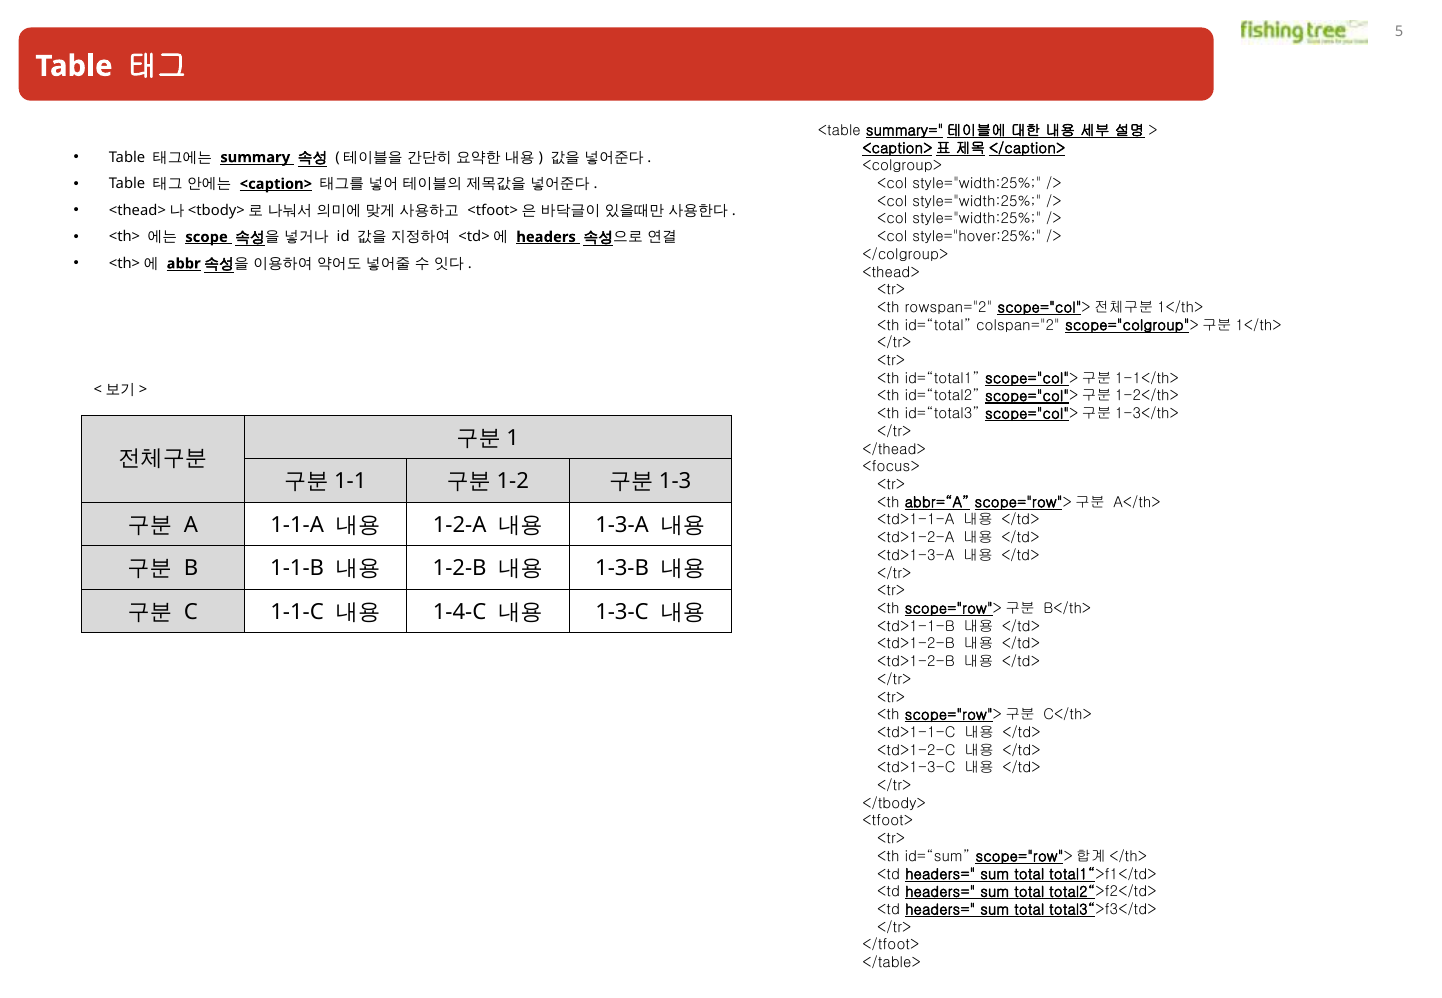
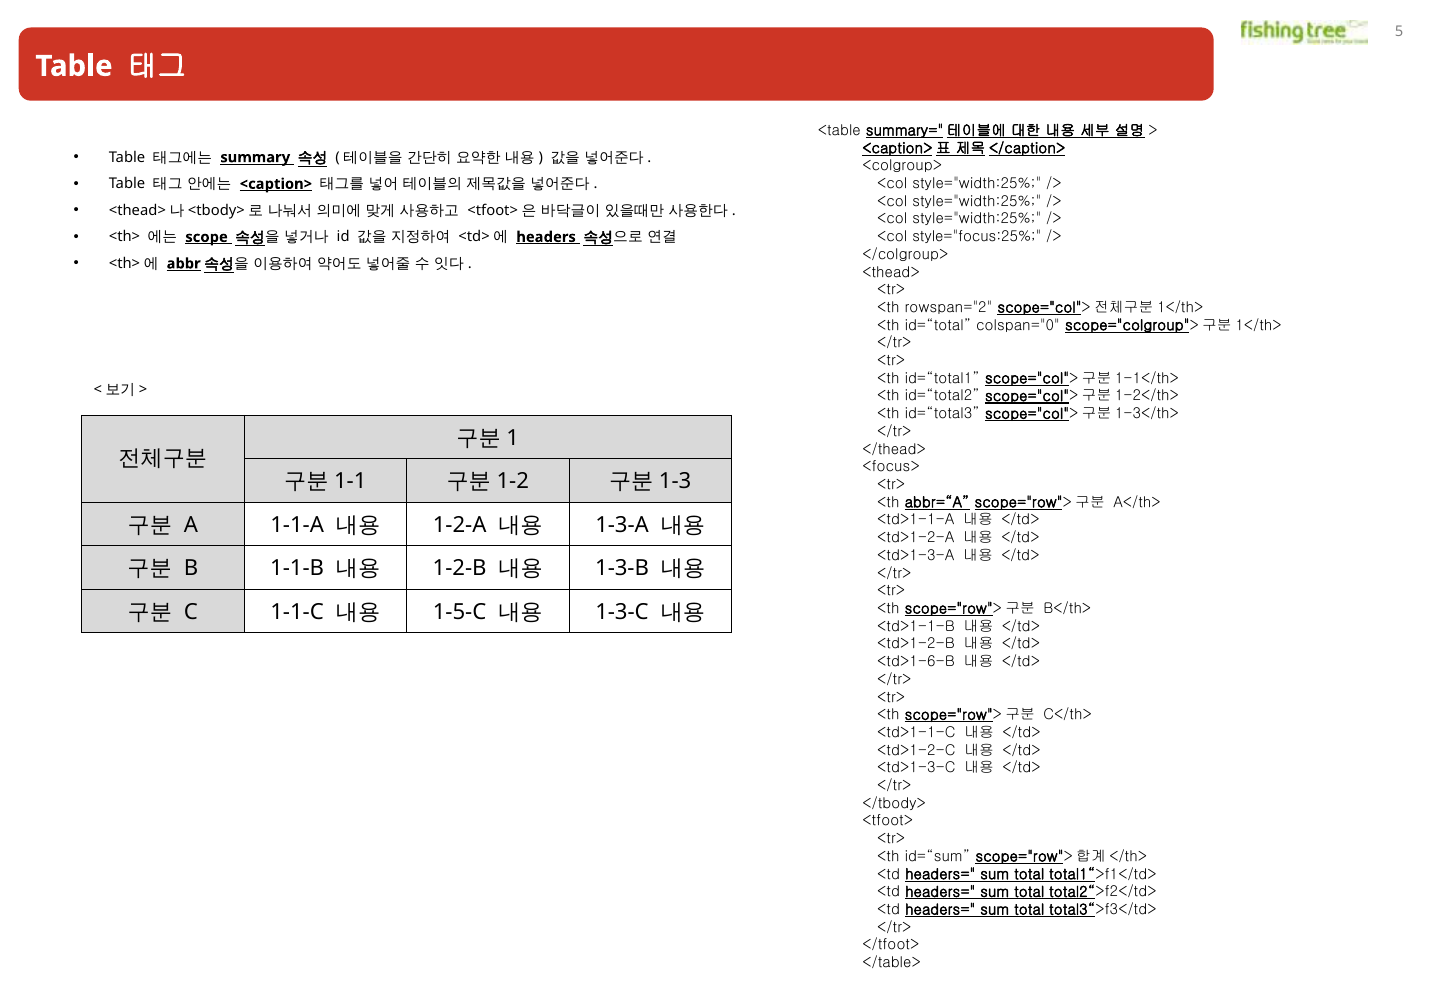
style="hover:25%: style="hover:25% -> style="focus:25%
colspan="2: colspan="2 -> colspan="0
1-4-C: 1-4-C -> 1-5-C
<td>1-2-B at (916, 662): <td>1-2-B -> <td>1-6-B
